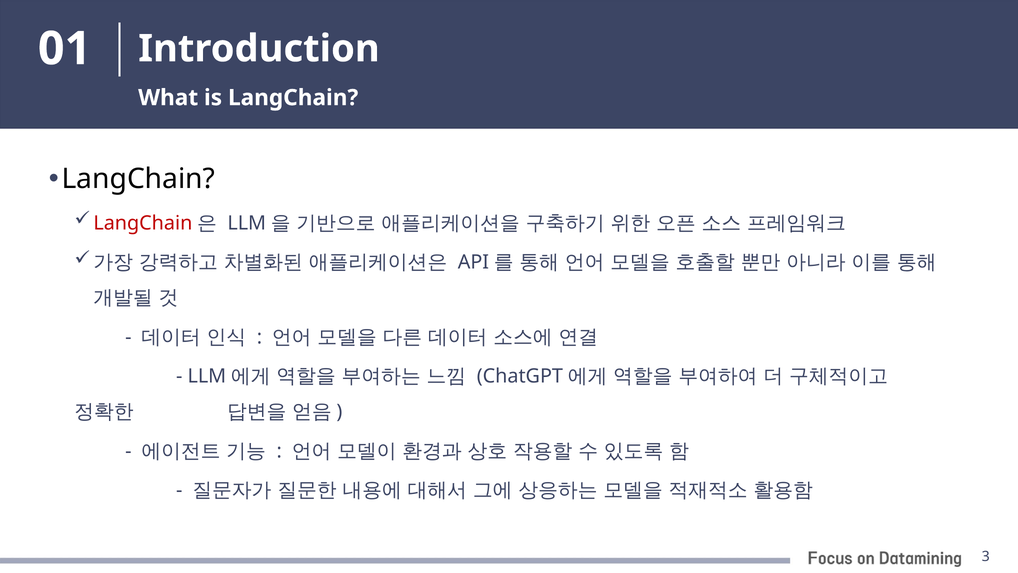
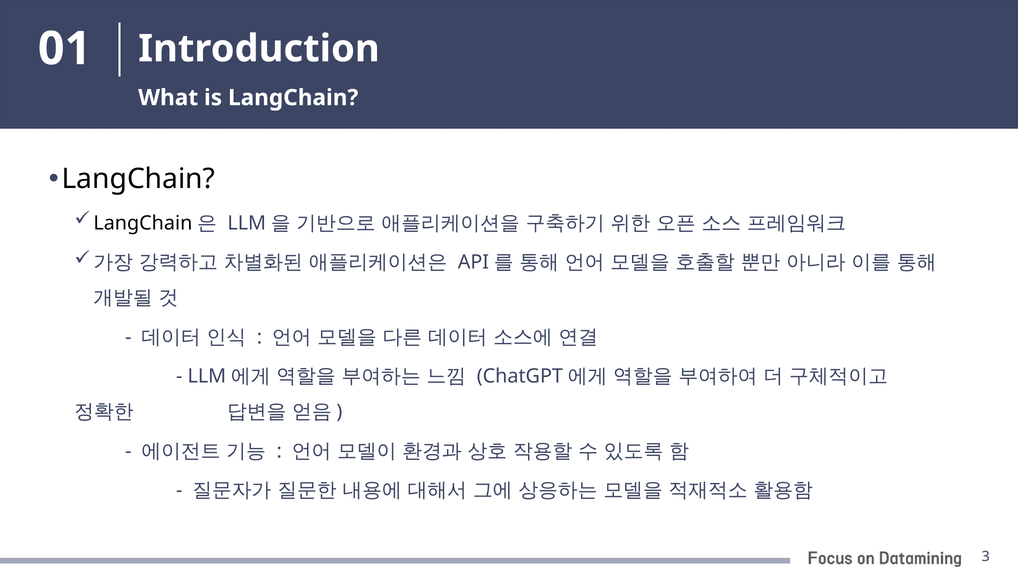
LangChain at (143, 223) colour: red -> black
